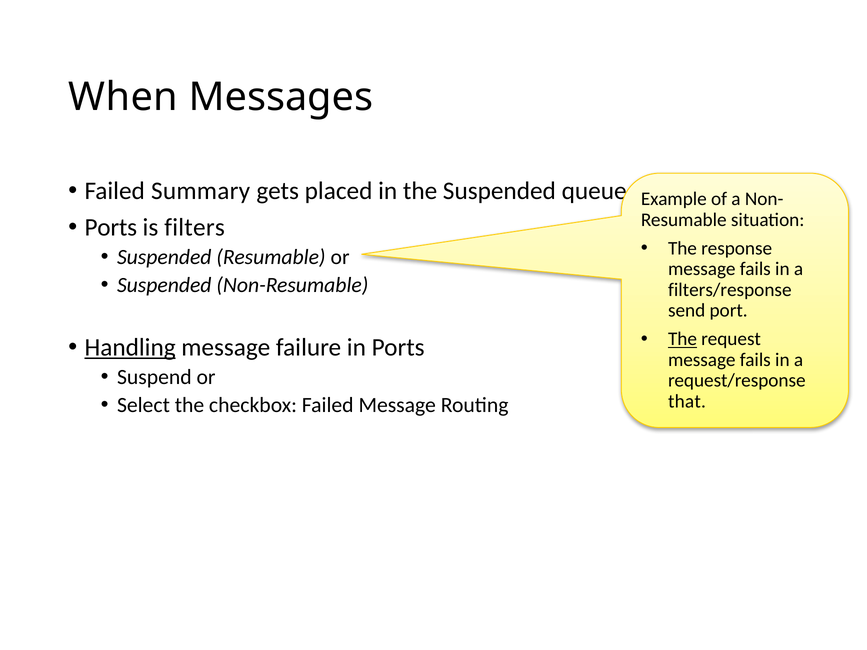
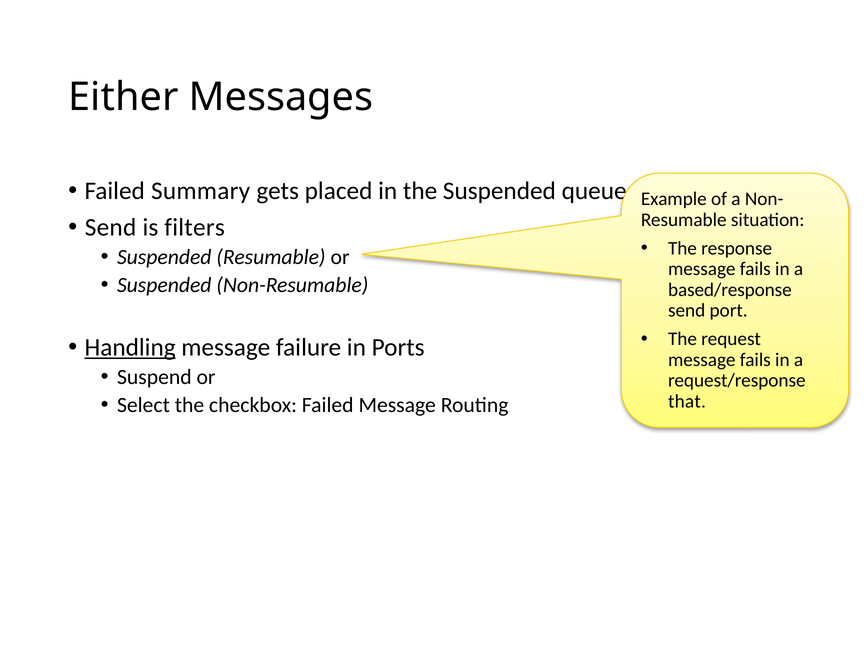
When: When -> Either
Ports at (111, 227): Ports -> Send
filters/response: filters/response -> based/response
The at (683, 339) underline: present -> none
